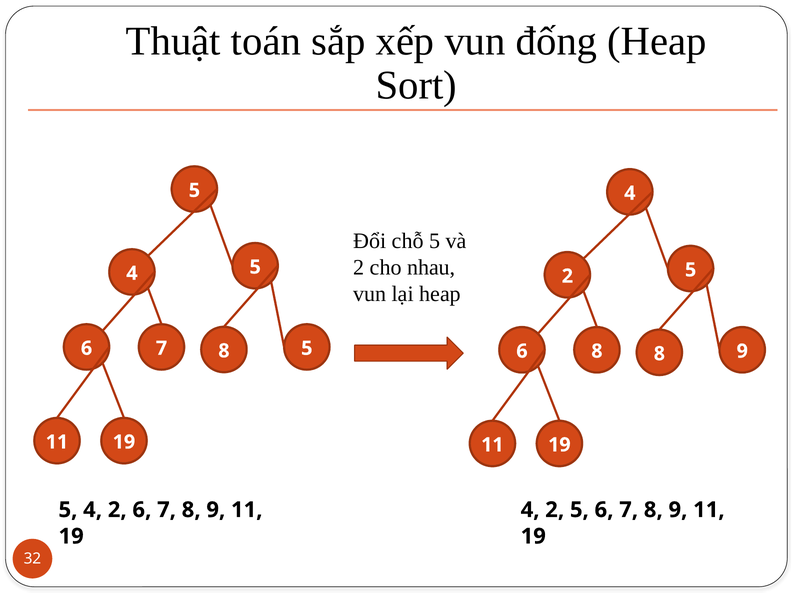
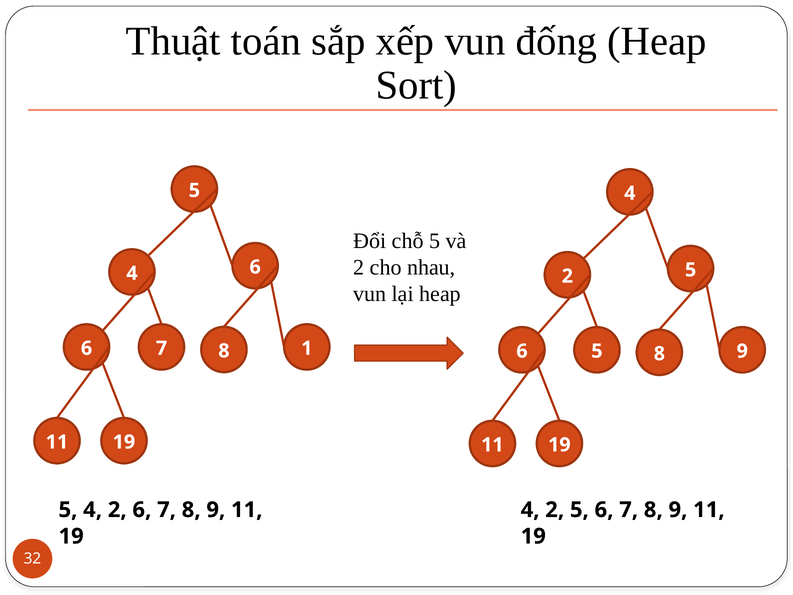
4 5: 5 -> 6
8 5: 5 -> 1
6 8: 8 -> 5
